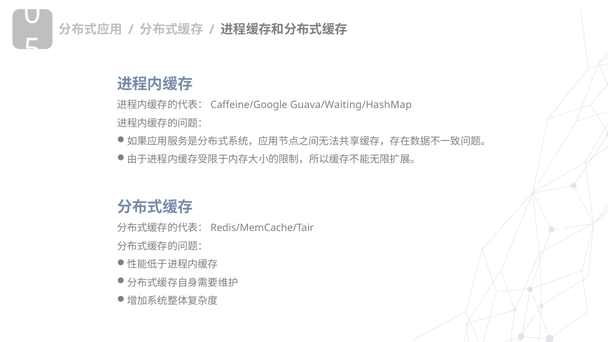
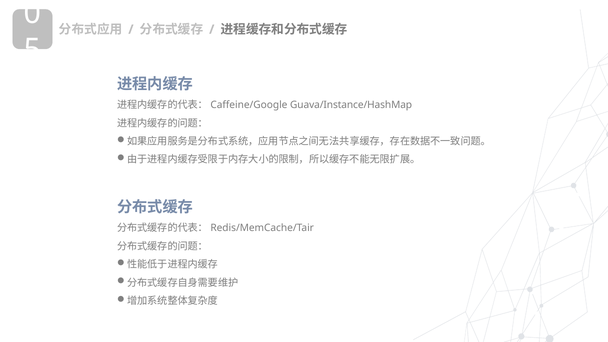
Guava/Waiting/HashMap: Guava/Waiting/HashMap -> Guava/Instance/HashMap
